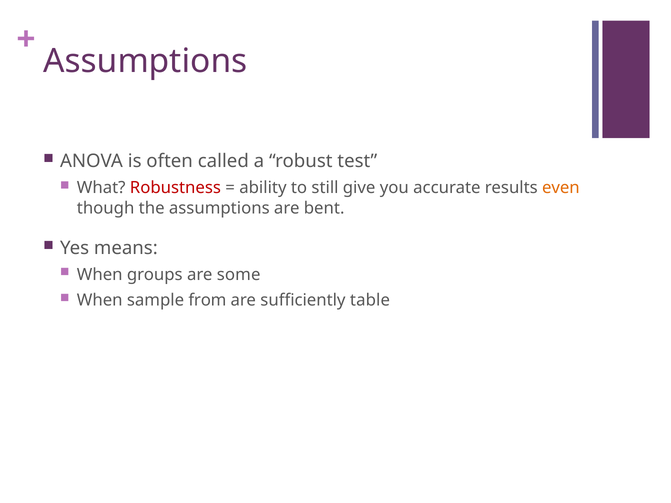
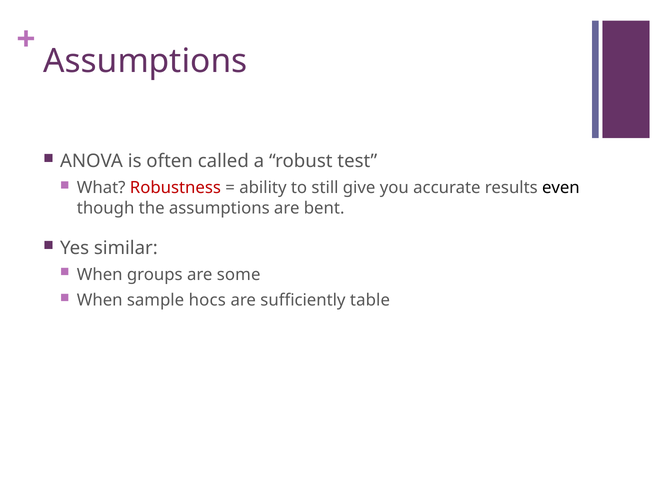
even colour: orange -> black
means: means -> similar
from: from -> hocs
